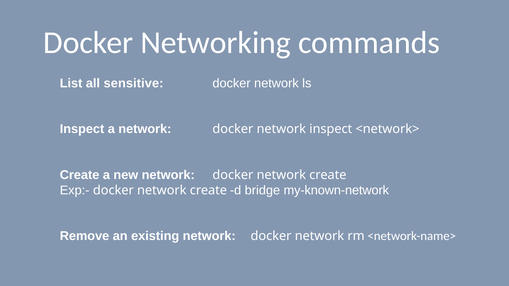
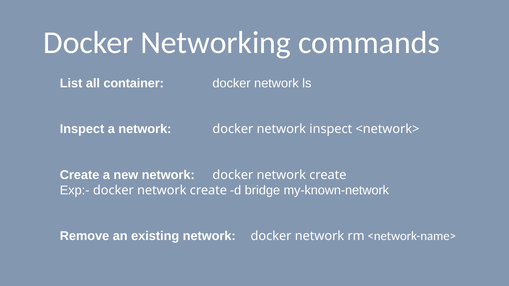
sensitive: sensitive -> container
